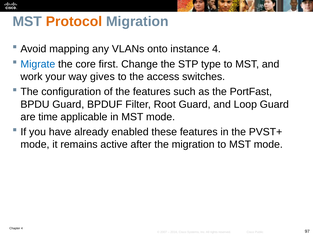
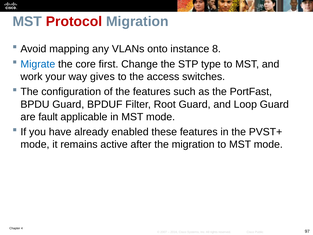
Protocol colour: orange -> red
instance 4: 4 -> 8
time: time -> fault
